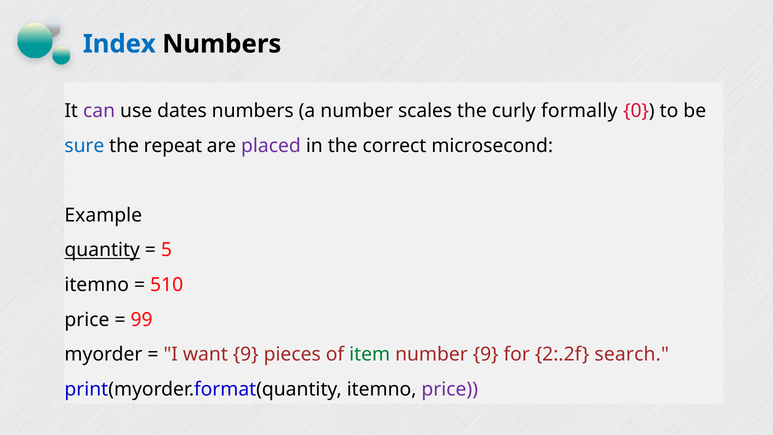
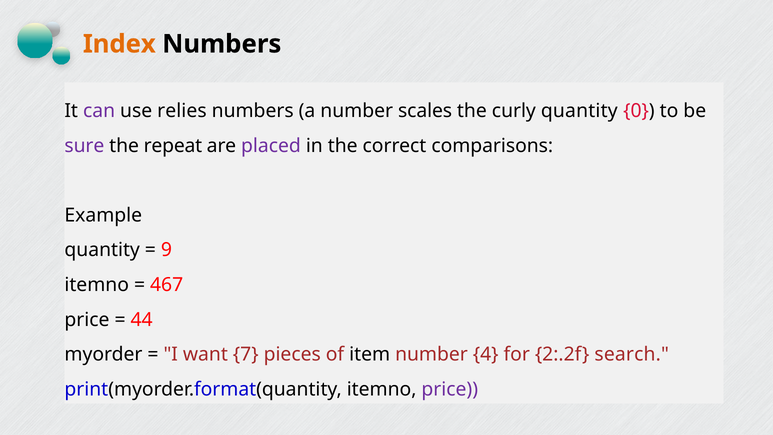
Index colour: blue -> orange
dates: dates -> relies
curly formally: formally -> quantity
sure colour: blue -> purple
microsecond: microsecond -> comparisons
quantity at (102, 250) underline: present -> none
5: 5 -> 9
510: 510 -> 467
99: 99 -> 44
want 9: 9 -> 7
item colour: green -> black
number 9: 9 -> 4
